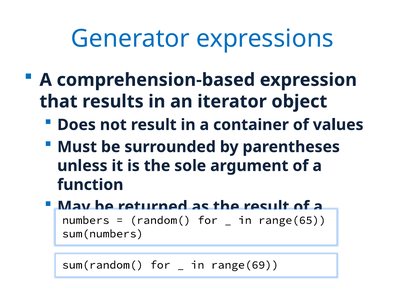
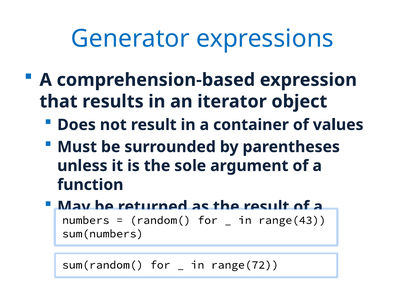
range(65: range(65 -> range(43
range(69: range(69 -> range(72
